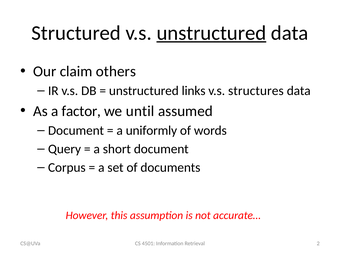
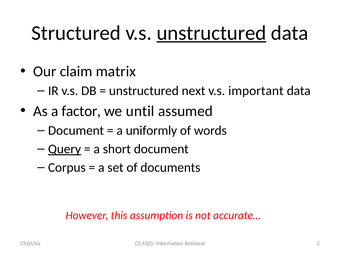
others: others -> matrix
links: links -> next
structures: structures -> important
Query underline: none -> present
